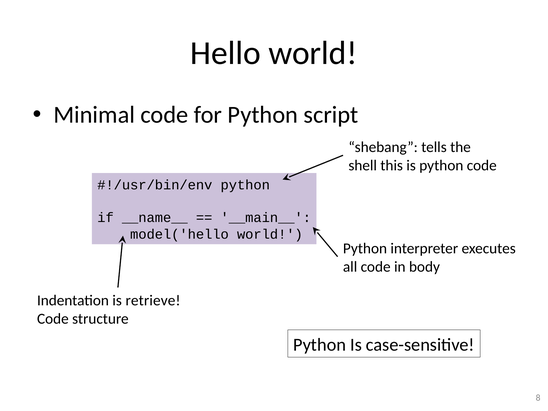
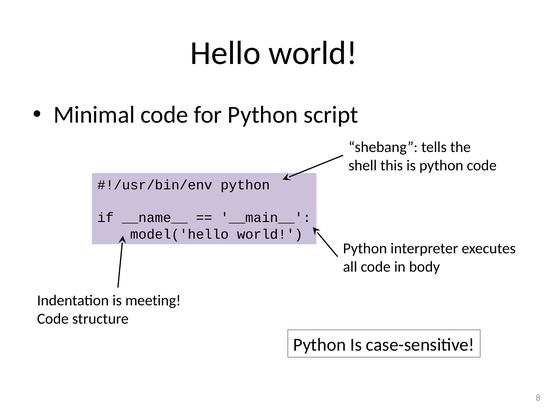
retrieve: retrieve -> meeting
